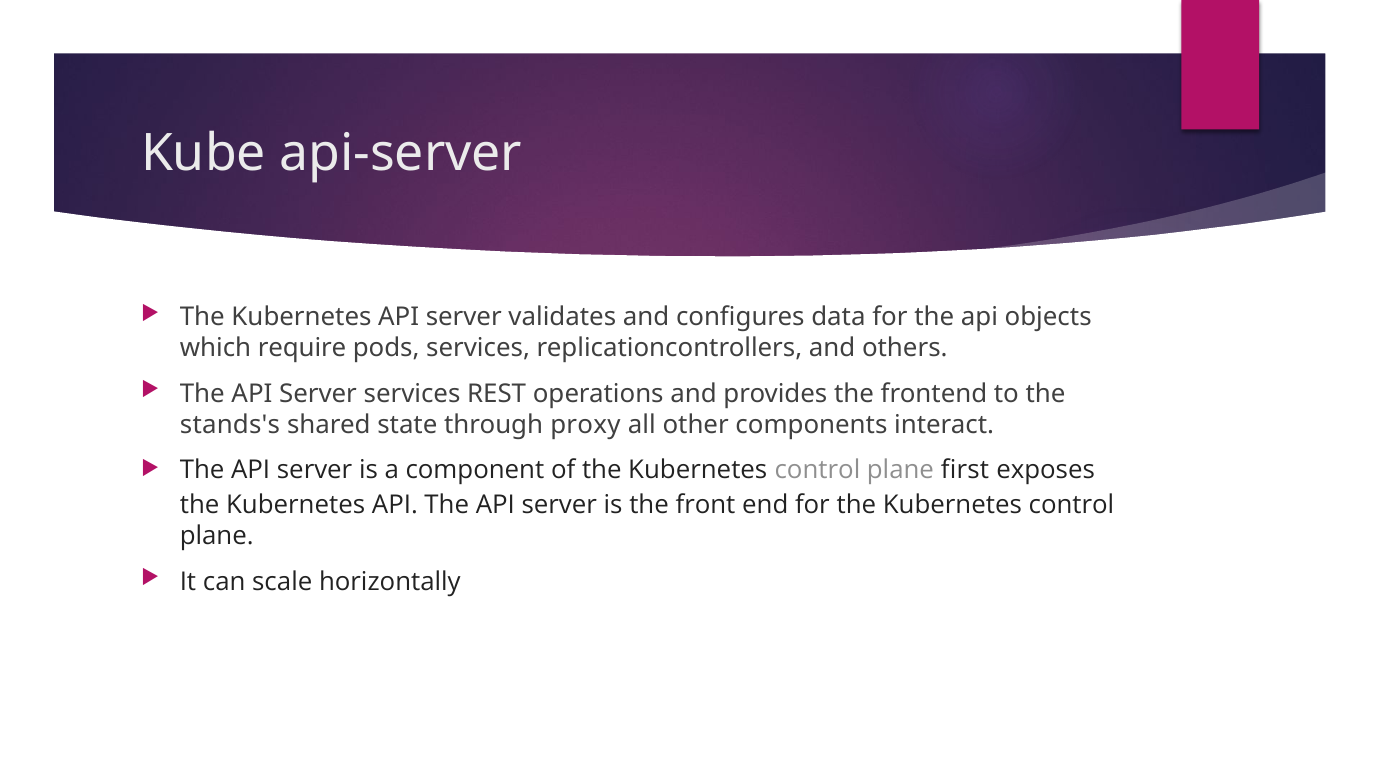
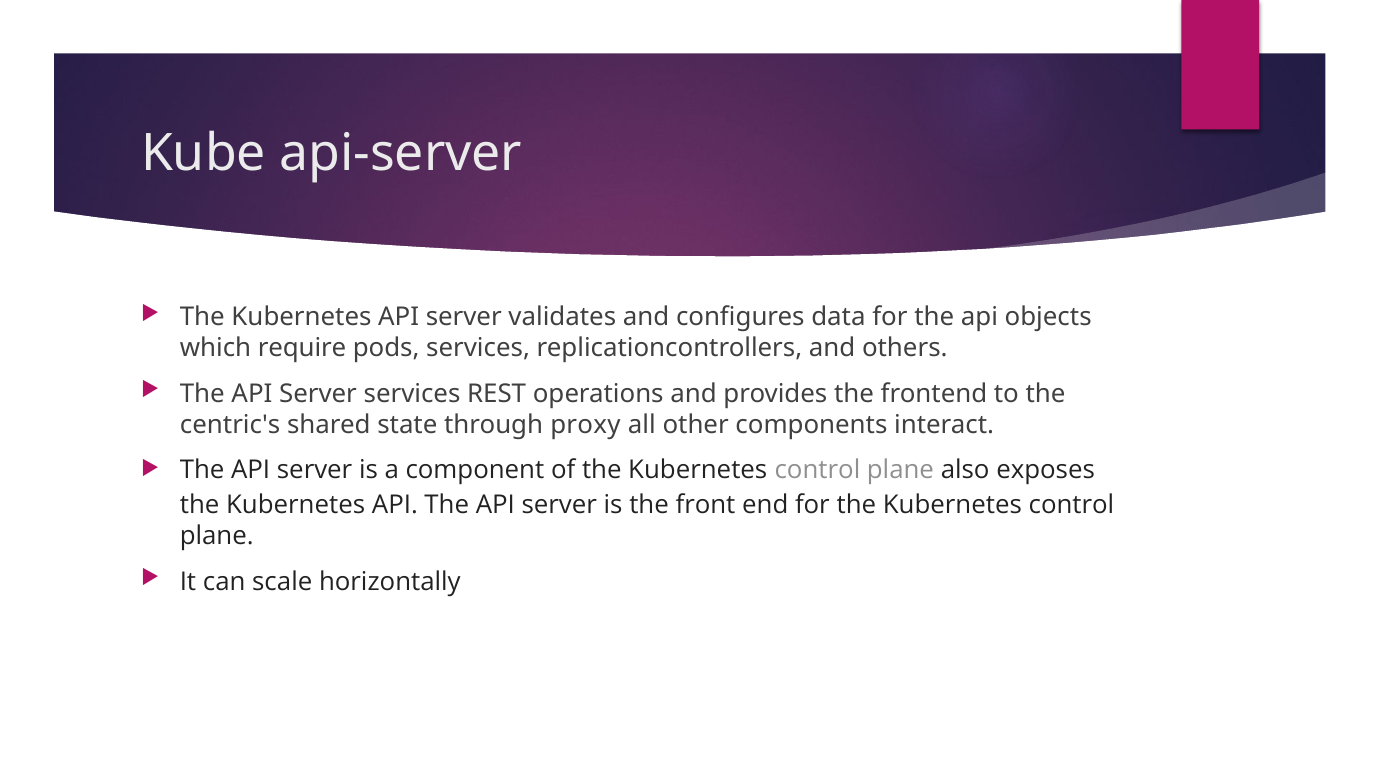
stands's: stands's -> centric's
first: first -> also
